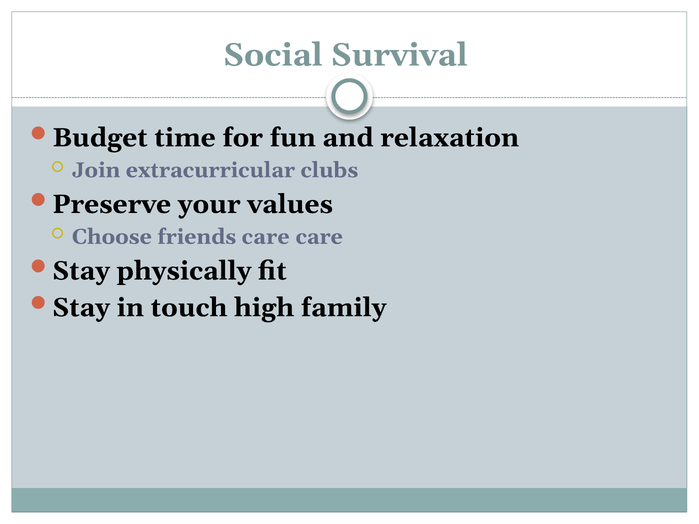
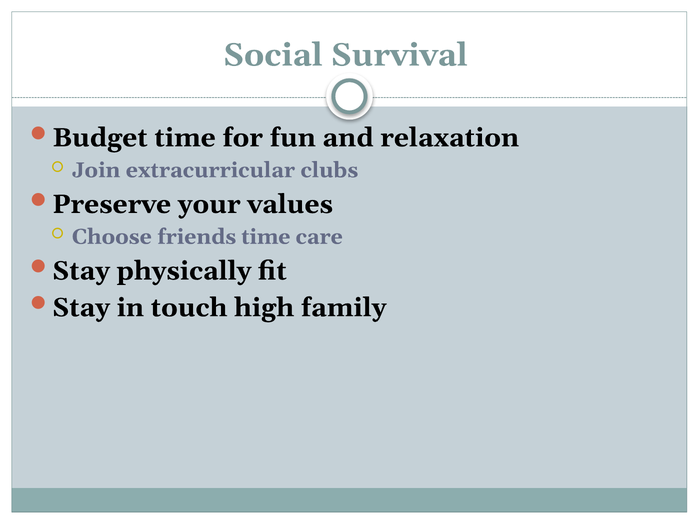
friends care: care -> time
